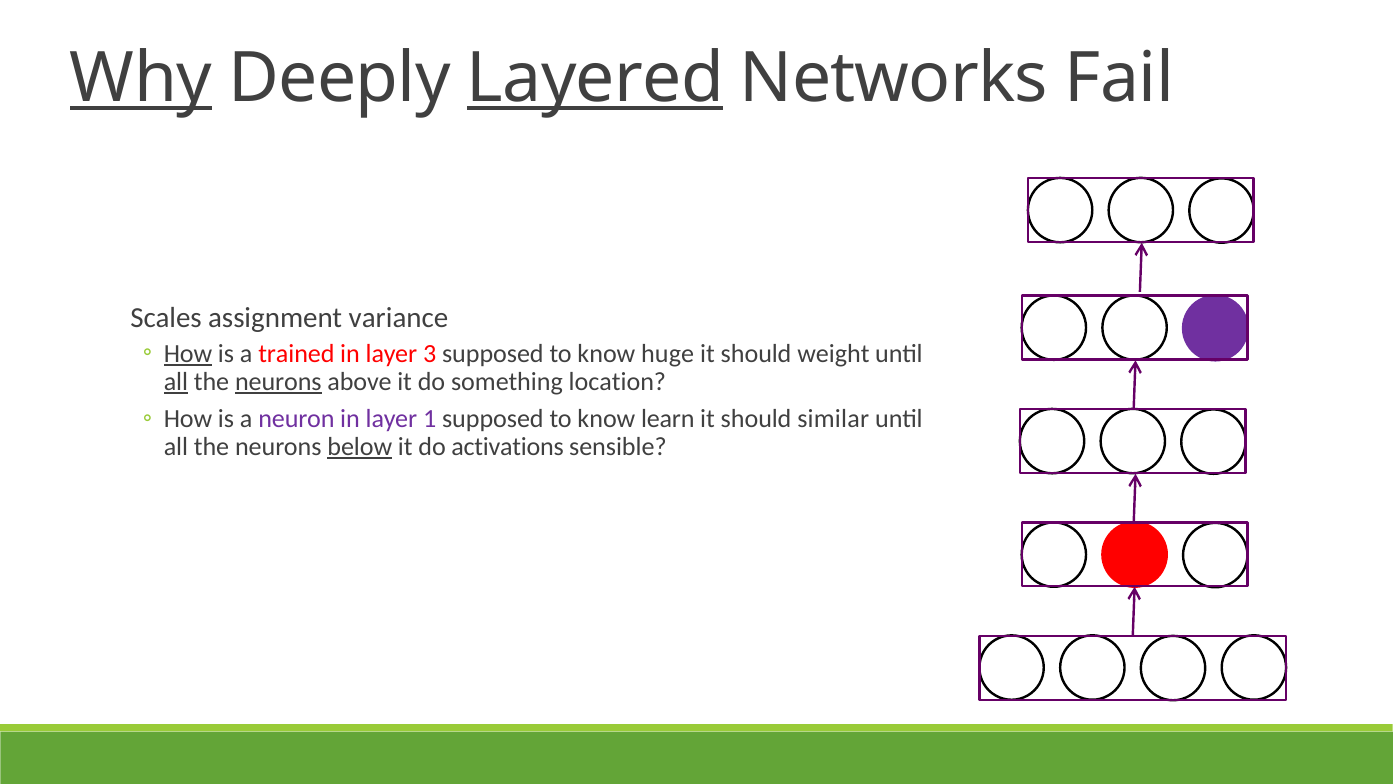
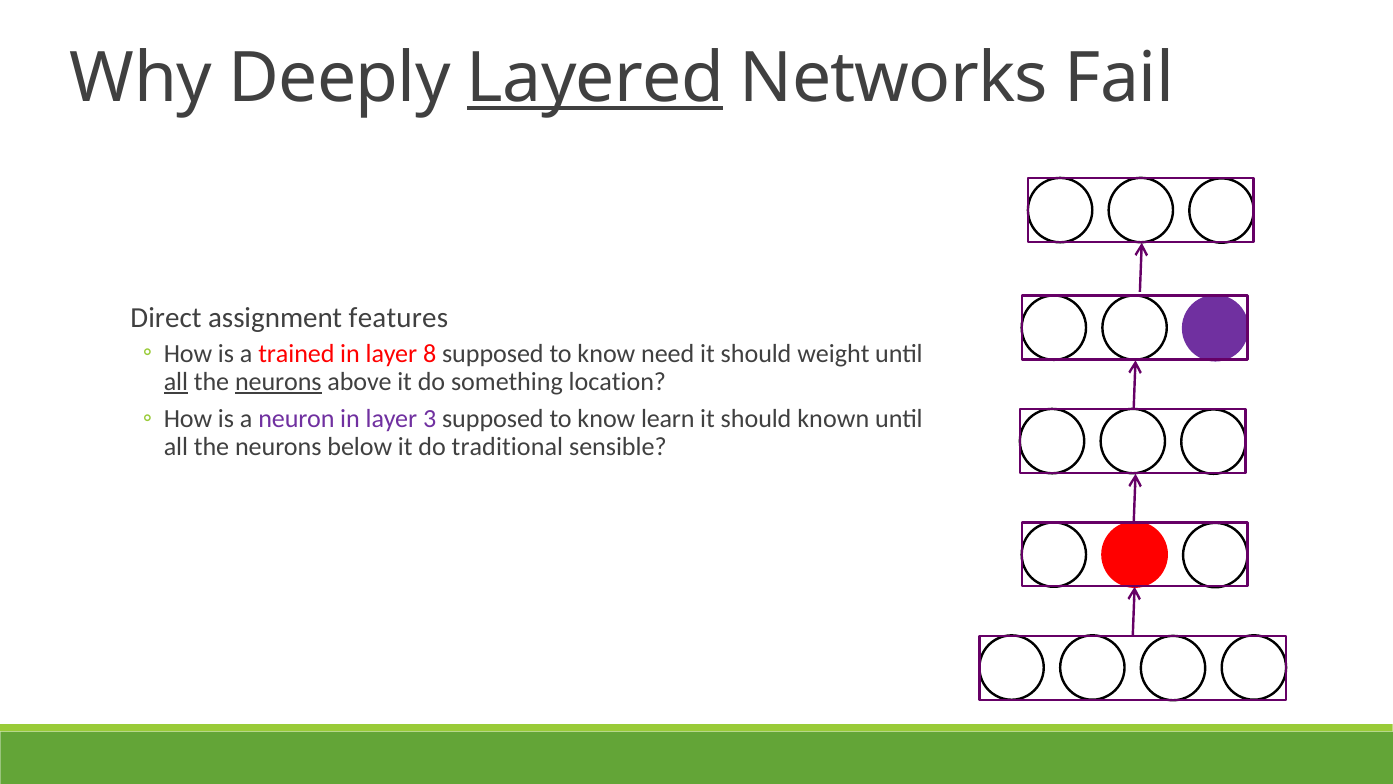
Why underline: present -> none
Scales: Scales -> Direct
variance: variance -> features
How at (188, 353) underline: present -> none
3: 3 -> 8
huge: huge -> need
1: 1 -> 3
similar: similar -> known
below underline: present -> none
activations: activations -> traditional
